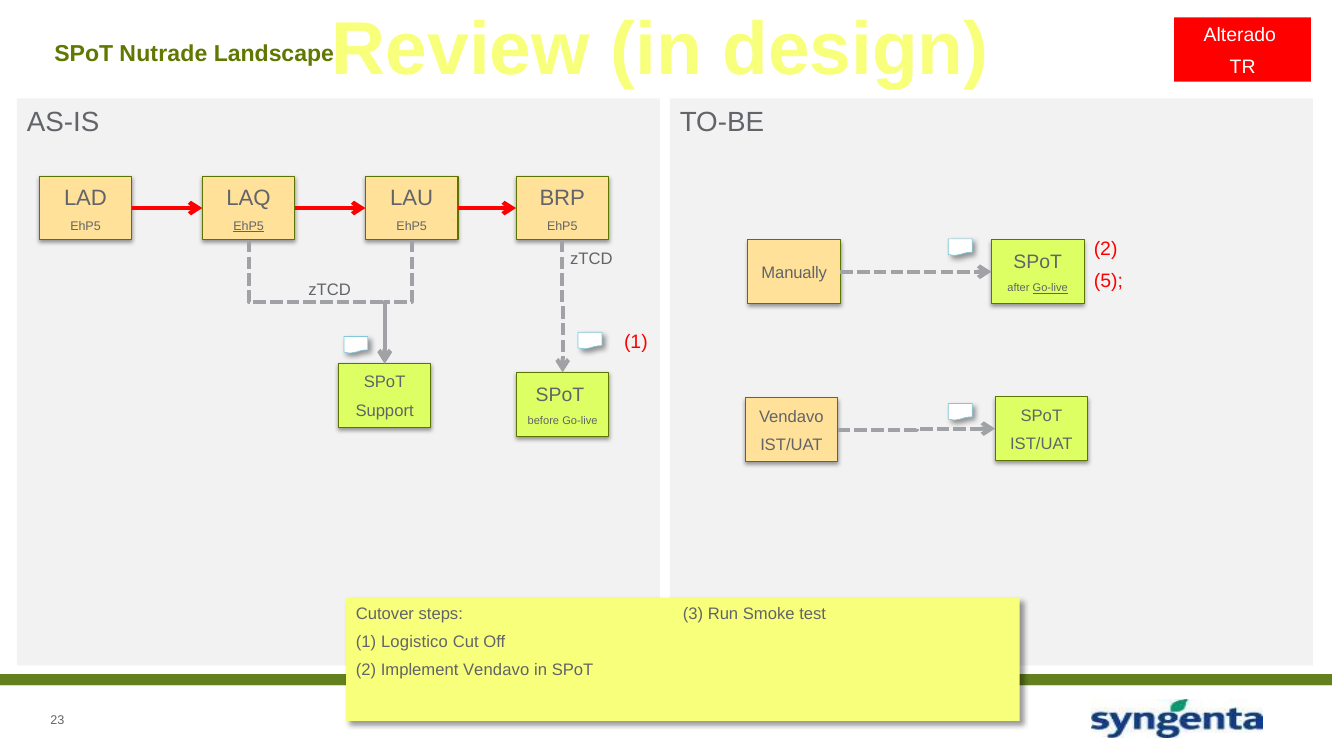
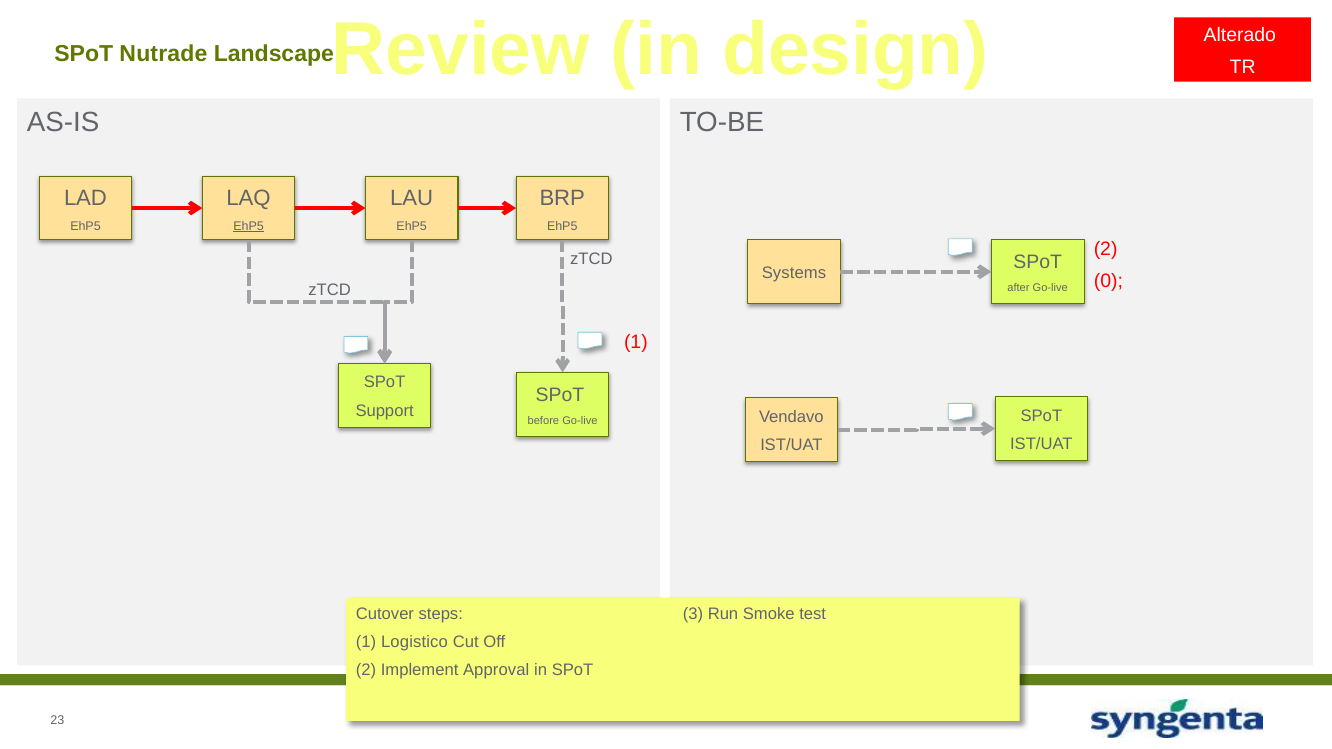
Manually: Manually -> Systems
5: 5 -> 0
Go-live at (1050, 288) underline: present -> none
Implement Vendavo: Vendavo -> Approval
